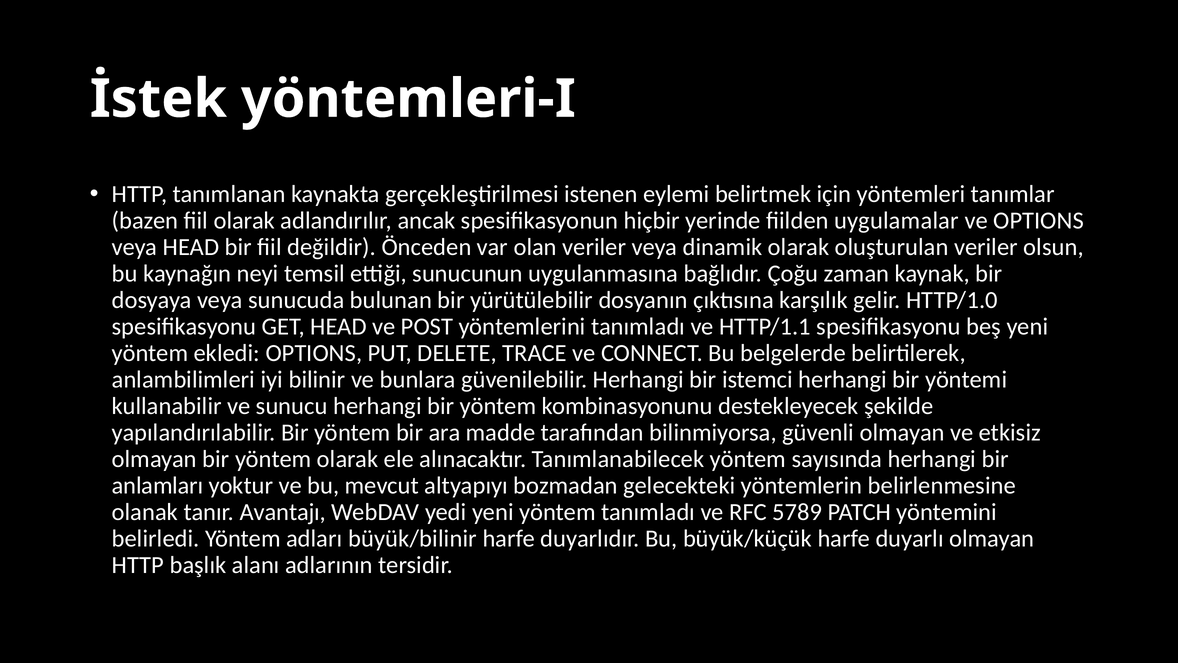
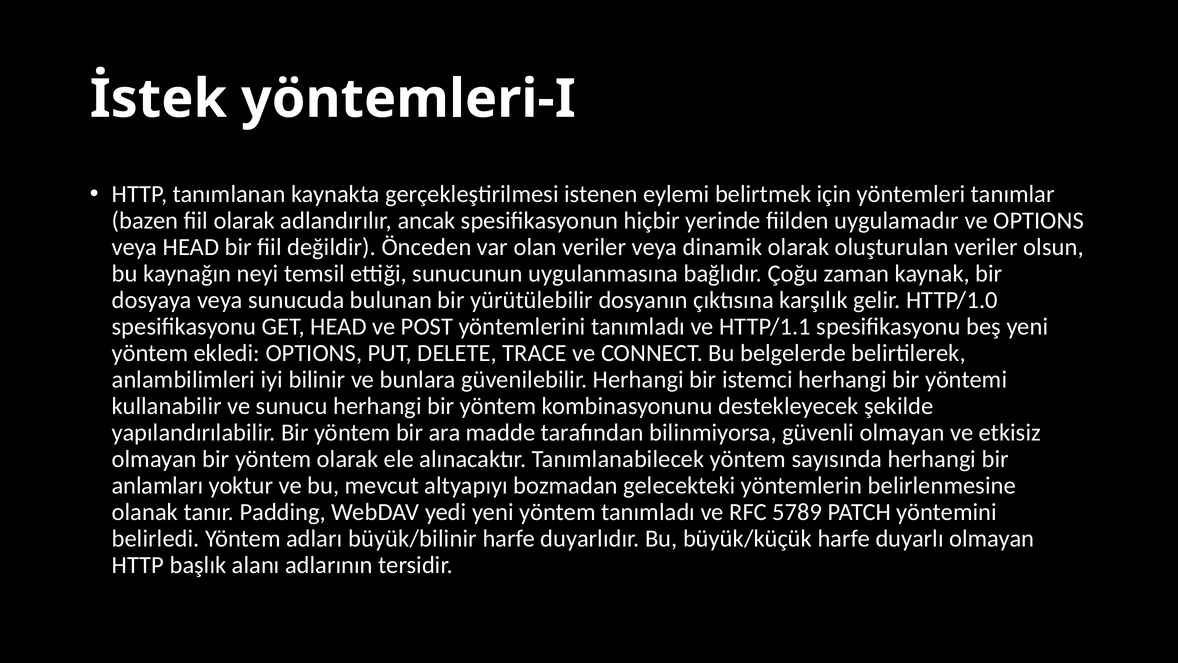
uygulamalar: uygulamalar -> uygulamadır
Avantajı: Avantajı -> Padding
